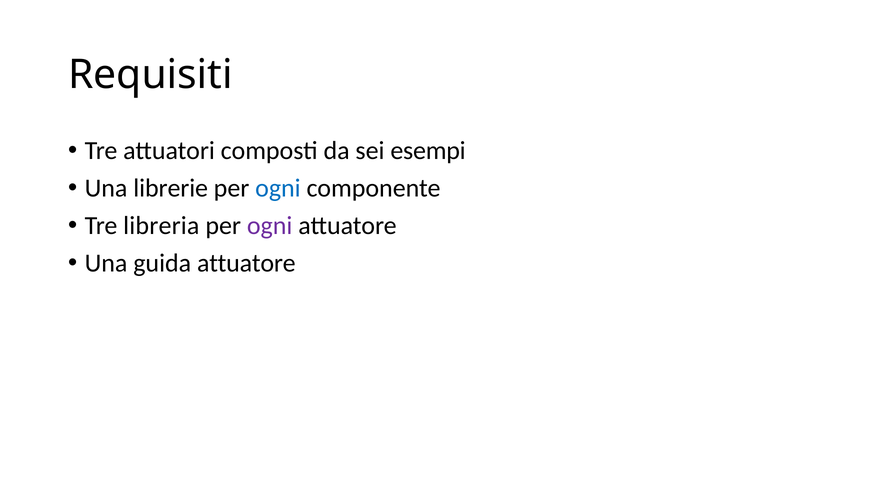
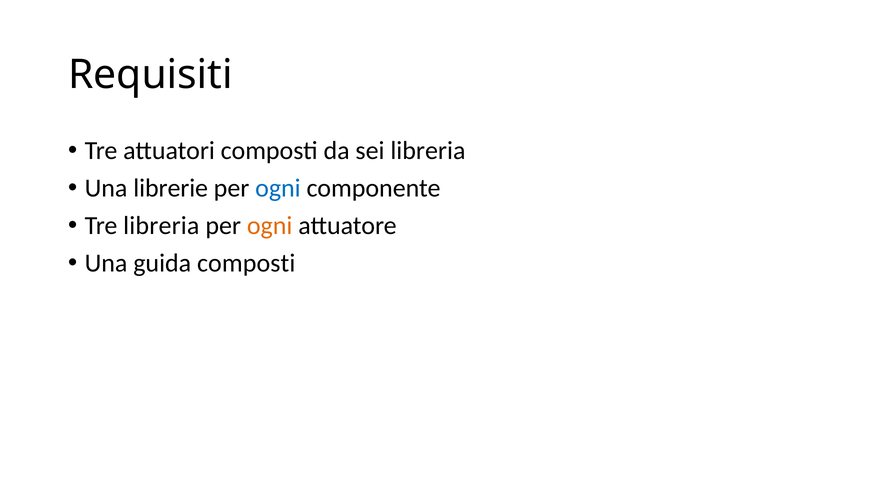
sei esempi: esempi -> libreria
ogni at (270, 226) colour: purple -> orange
guida attuatore: attuatore -> composti
